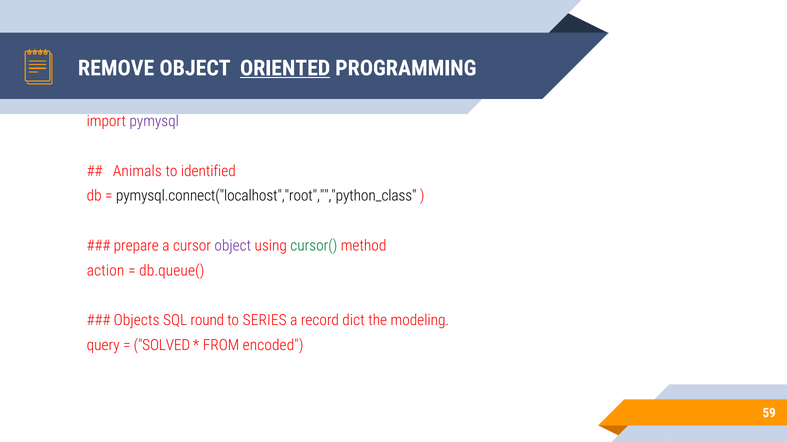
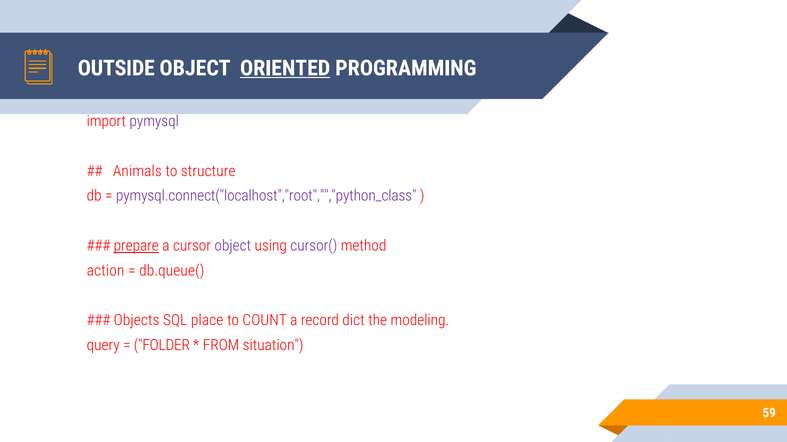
REMOVE: REMOVE -> OUTSIDE
identified: identified -> structure
pymysql.connect("localhost","root","","python_class colour: black -> purple
prepare underline: none -> present
cursor( colour: green -> purple
round: round -> place
SERIES: SERIES -> COUNT
SOLVED: SOLVED -> FOLDER
encoded: encoded -> situation
